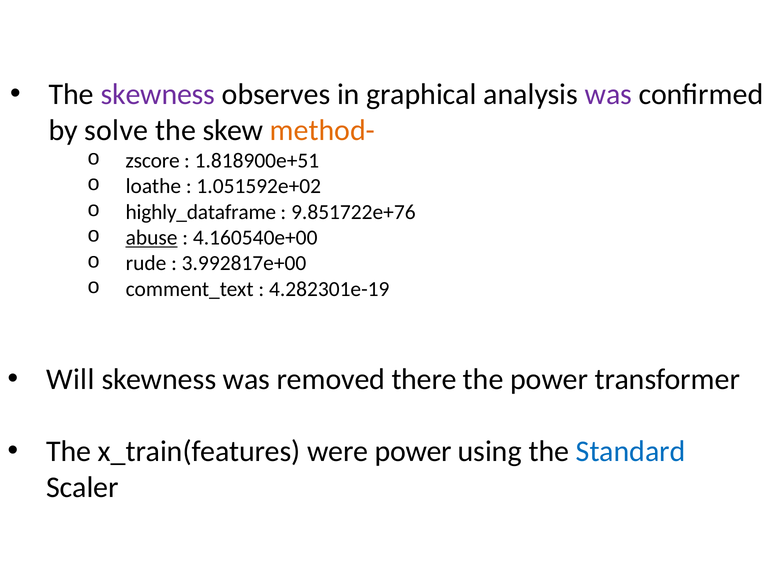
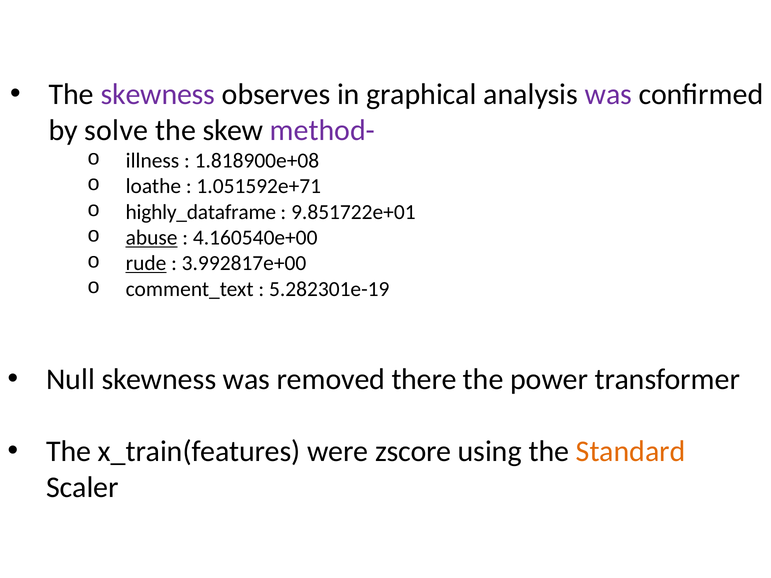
method- colour: orange -> purple
zscore: zscore -> illness
1.818900e+51: 1.818900e+51 -> 1.818900e+08
1.051592e+02: 1.051592e+02 -> 1.051592e+71
9.851722e+76: 9.851722e+76 -> 9.851722e+01
rude underline: none -> present
4.282301e-19: 4.282301e-19 -> 5.282301e-19
Will: Will -> Null
were power: power -> zscore
Standard colour: blue -> orange
